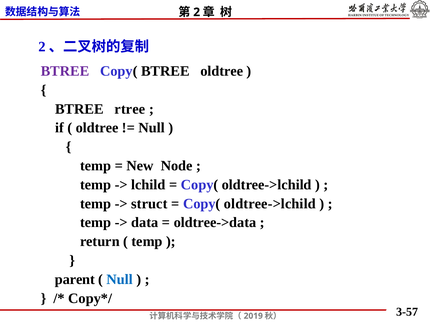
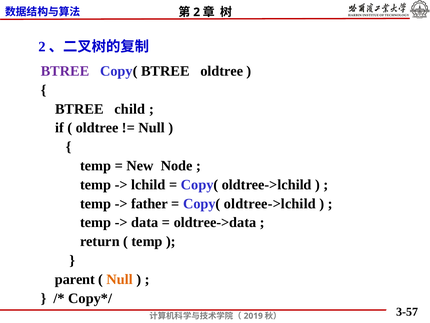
rtree: rtree -> child
struct: struct -> father
Null at (120, 279) colour: blue -> orange
